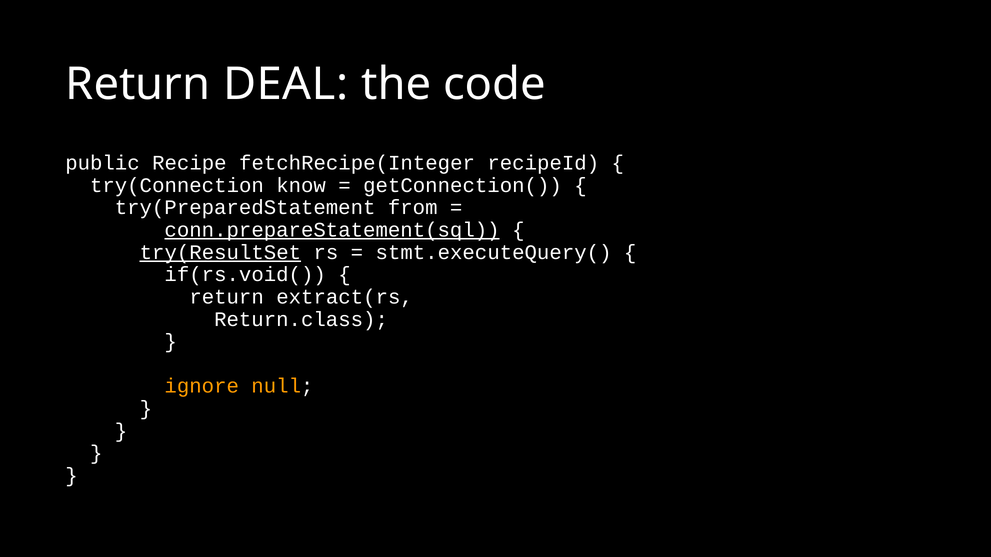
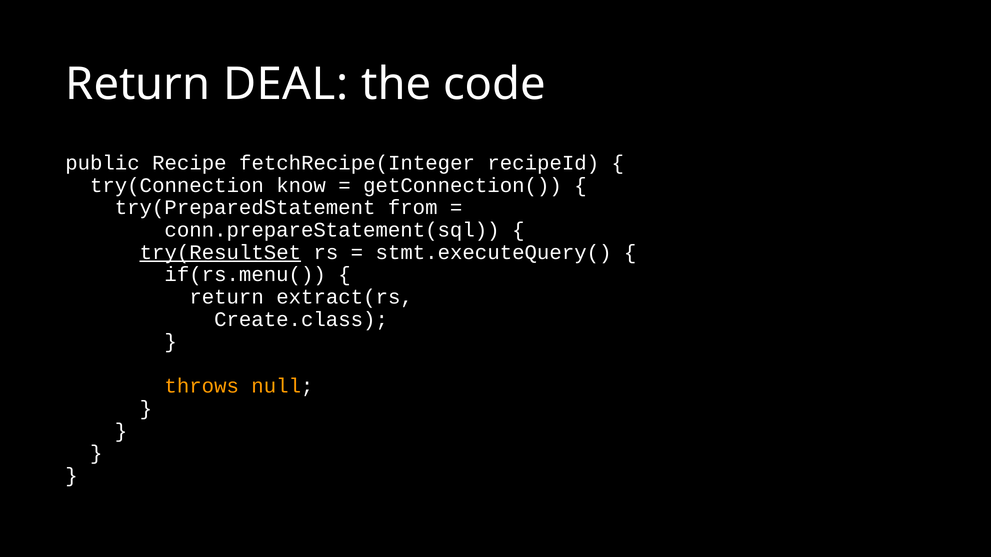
conn.prepareStatement(sql underline: present -> none
if(rs.void(: if(rs.void( -> if(rs.menu(
Return.class: Return.class -> Create.class
ignore: ignore -> throws
